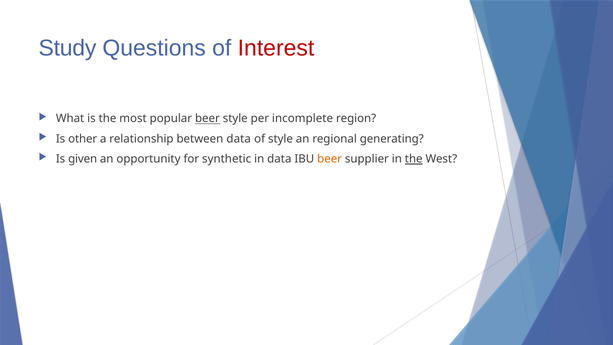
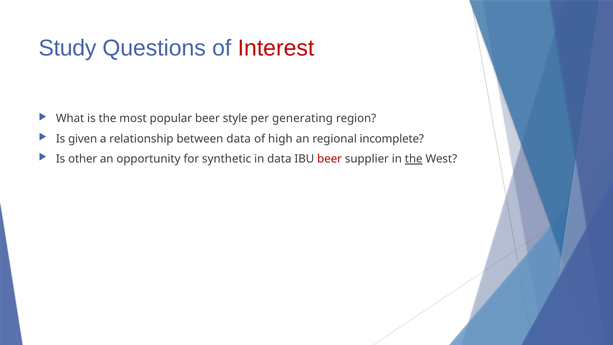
beer at (207, 119) underline: present -> none
incomplete: incomplete -> generating
other: other -> given
of style: style -> high
generating: generating -> incomplete
given: given -> other
beer at (330, 159) colour: orange -> red
